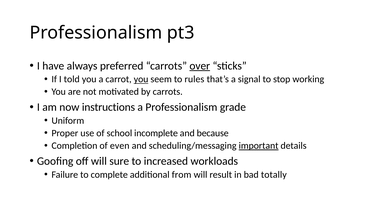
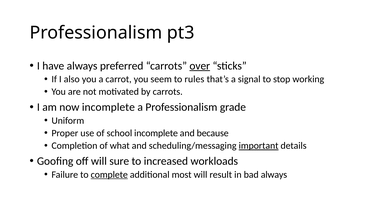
told: told -> also
you at (141, 79) underline: present -> none
now instructions: instructions -> incomplete
even: even -> what
complete underline: none -> present
from: from -> most
bad totally: totally -> always
